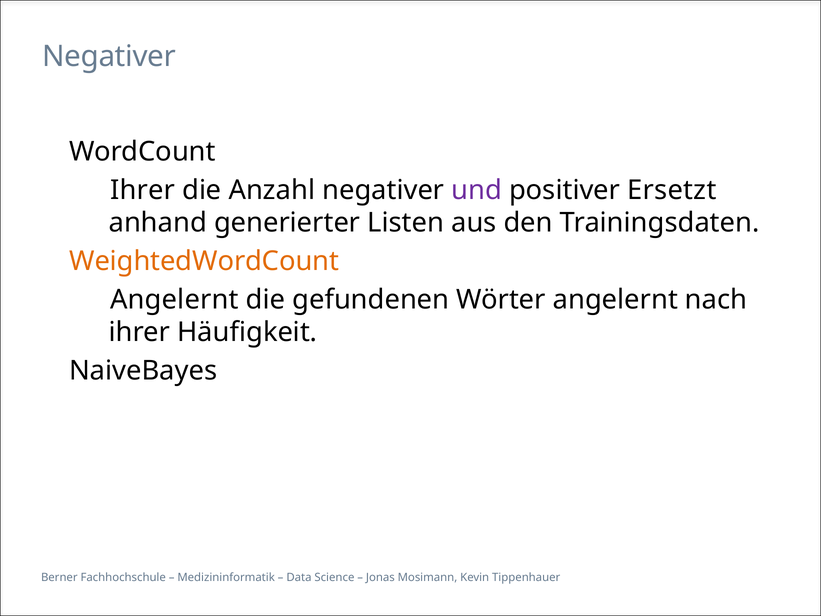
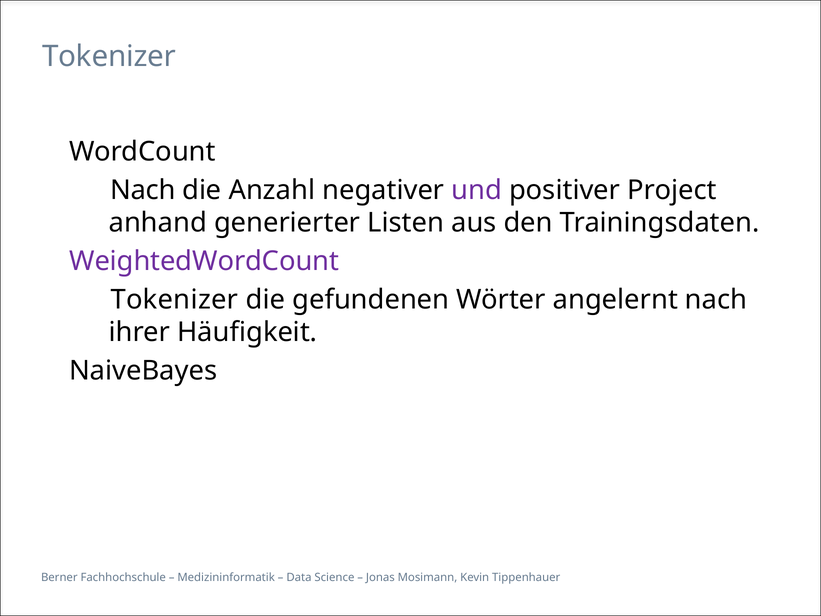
Negativer at (109, 56): Negativer -> Tokenizer
Ihrer at (143, 190): Ihrer -> Nach
Ersetzt: Ersetzt -> Project
WeightedWordCount colour: orange -> purple
Angelernt at (174, 299): Angelernt -> Tokenizer
